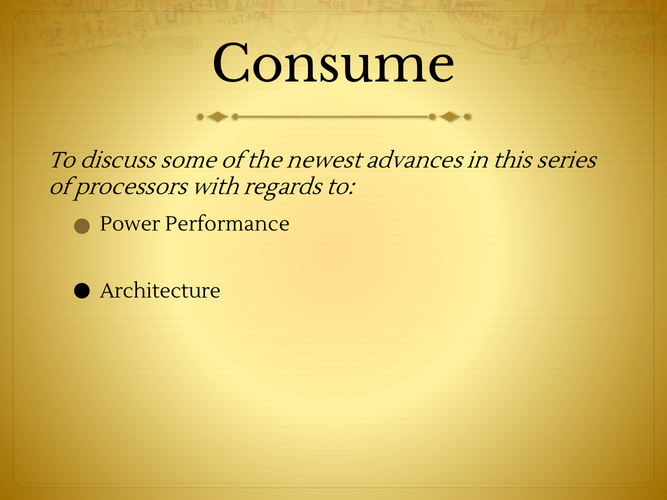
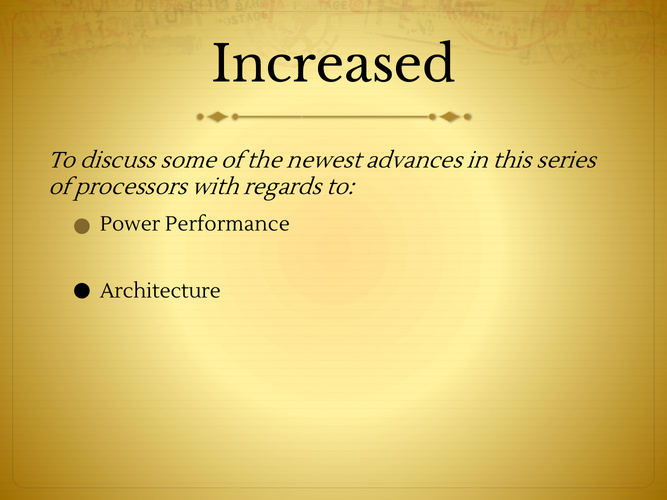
Consume: Consume -> Increased
